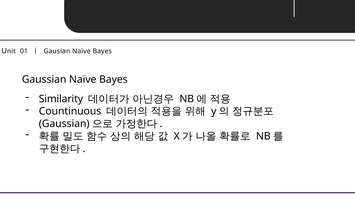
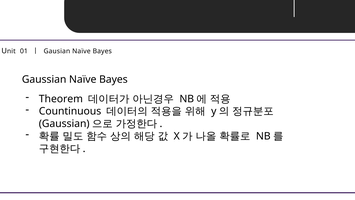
Similarity: Similarity -> Theorem
